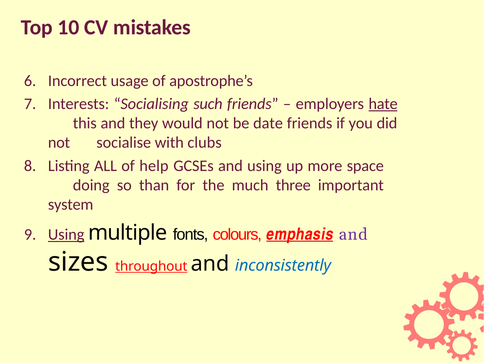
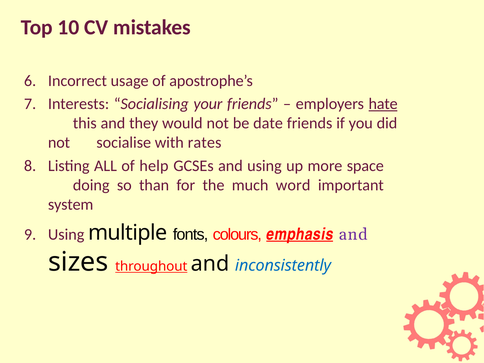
such: such -> your
clubs: clubs -> rates
three: three -> word
Using at (66, 235) underline: present -> none
